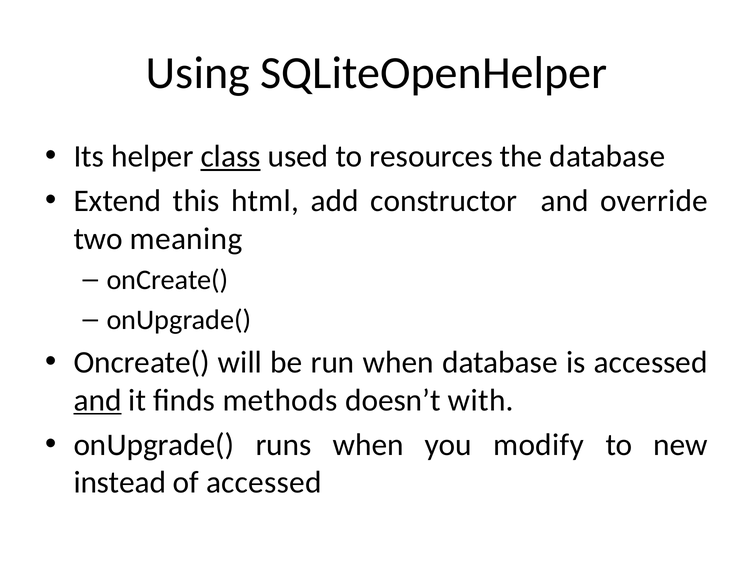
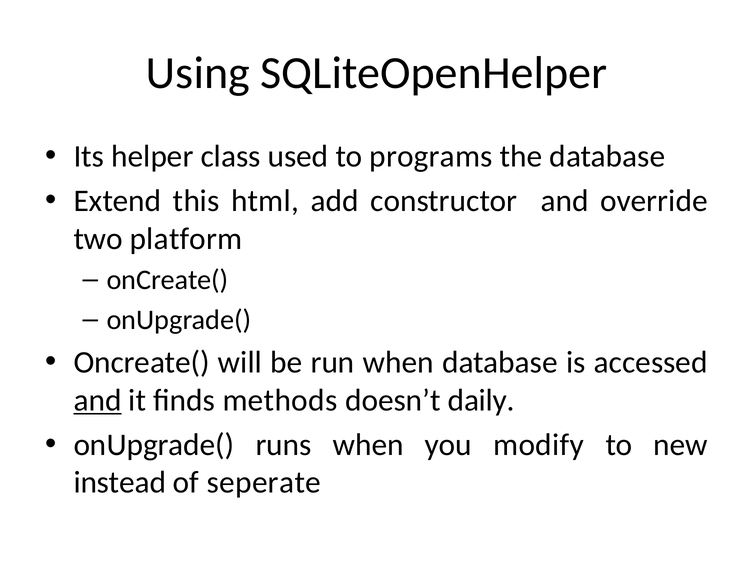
class underline: present -> none
resources: resources -> programs
meaning: meaning -> platform
with: with -> daily
of accessed: accessed -> seperate
